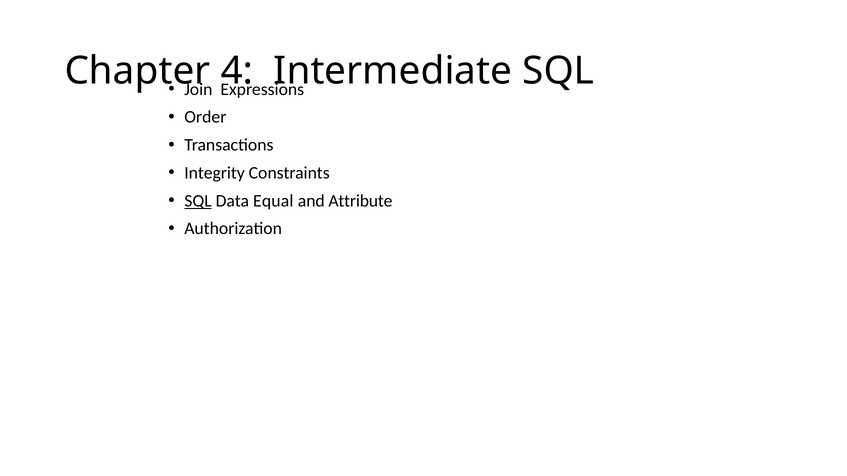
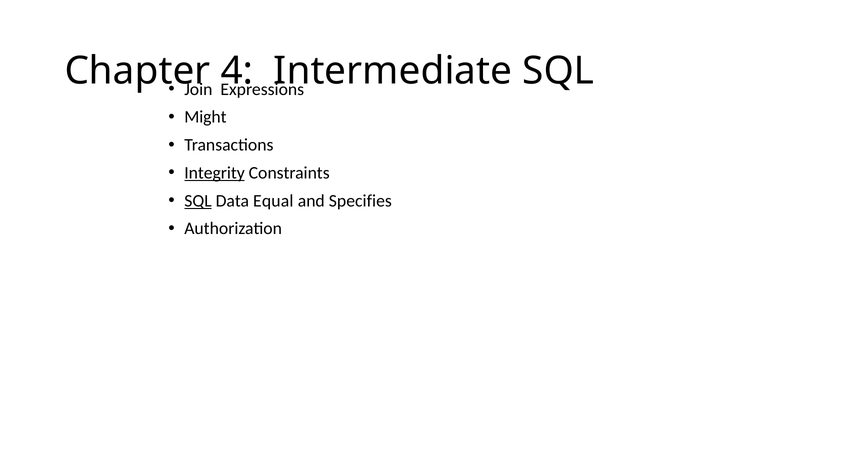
Order: Order -> Might
Integrity underline: none -> present
Attribute: Attribute -> Specifies
